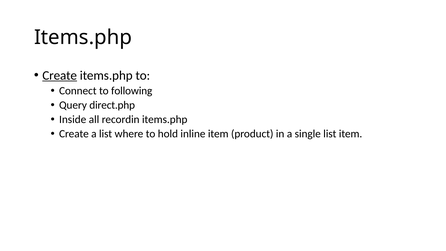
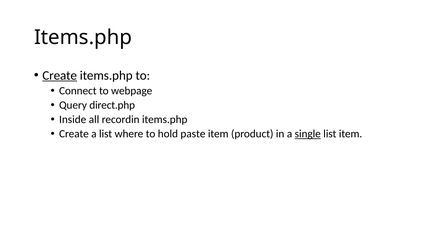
following: following -> webpage
inline: inline -> paste
single underline: none -> present
